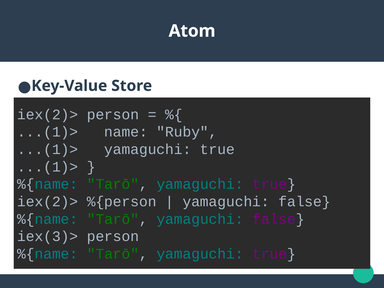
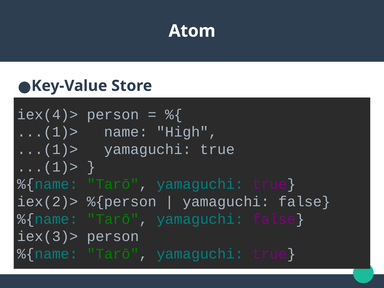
iex(2)> at (48, 114): iex(2)> -> iex(4)>
Ruby: Ruby -> High
